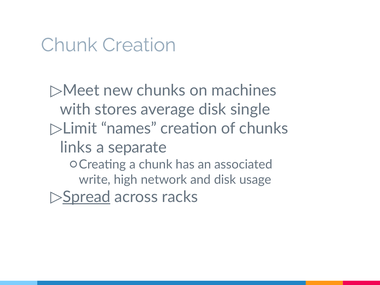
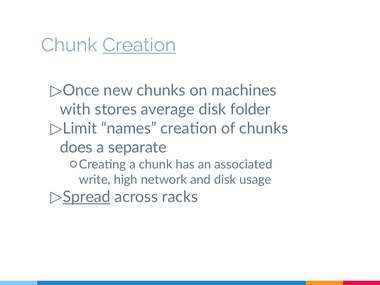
Creation at (139, 45) underline: none -> present
Meet: Meet -> Once
single: single -> folder
links: links -> does
